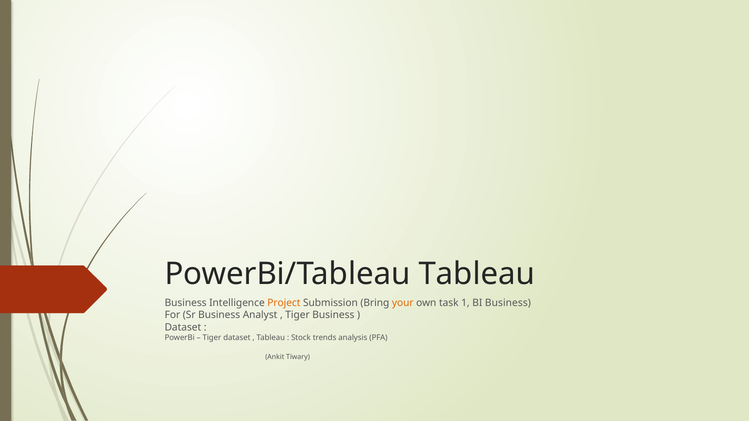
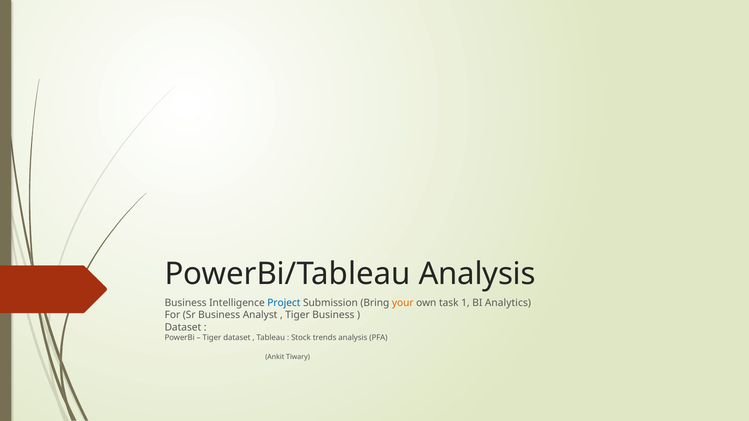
PowerBi/Tableau Tableau: Tableau -> Analysis
Project colour: orange -> blue
BI Business: Business -> Analytics
